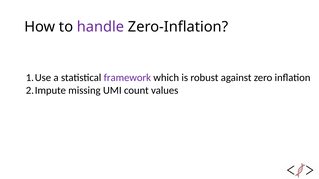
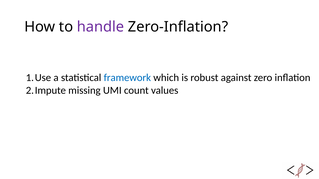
framework colour: purple -> blue
